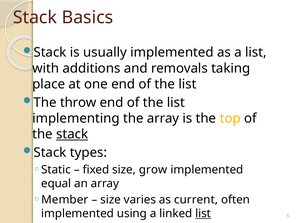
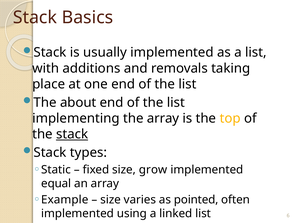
throw: throw -> about
Member: Member -> Example
current: current -> pointed
list at (203, 214) underline: present -> none
